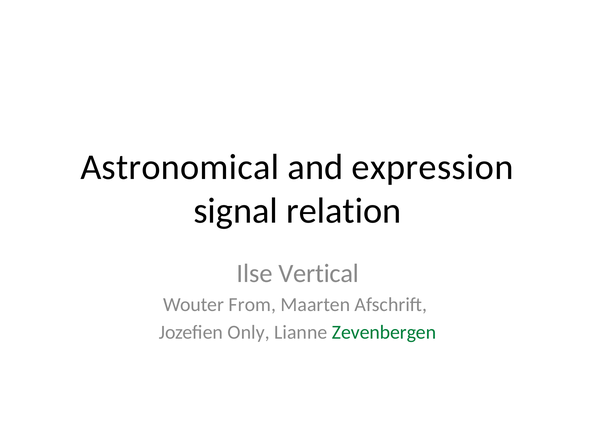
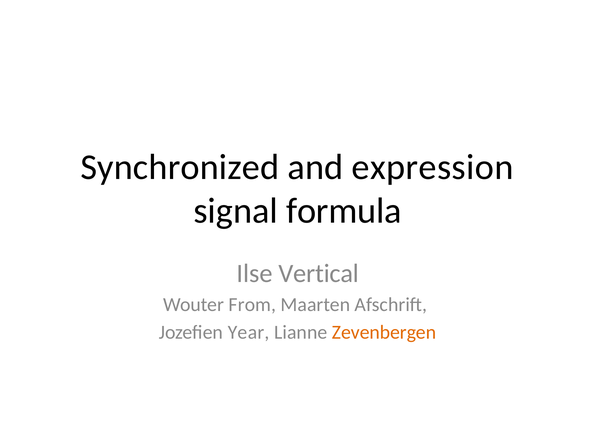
Astronomical: Astronomical -> Synchronized
relation: relation -> formula
Only: Only -> Year
Zevenbergen colour: green -> orange
